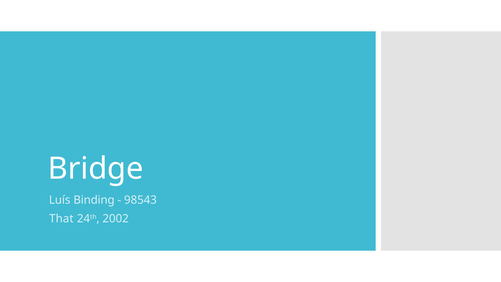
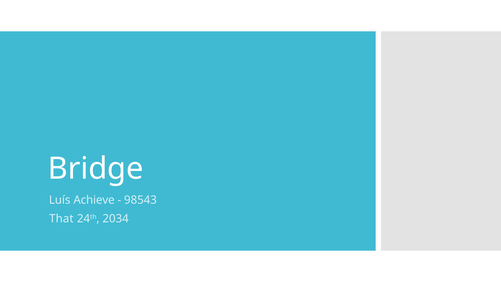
Binding: Binding -> Achieve
2002: 2002 -> 2034
